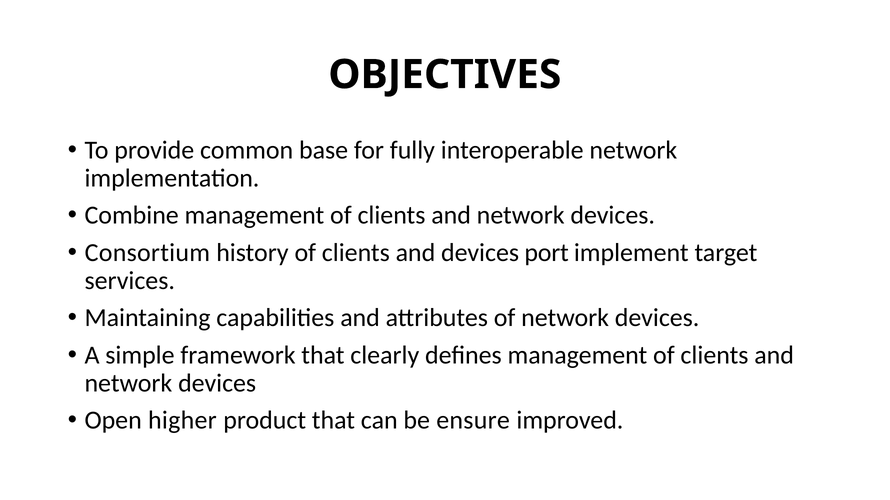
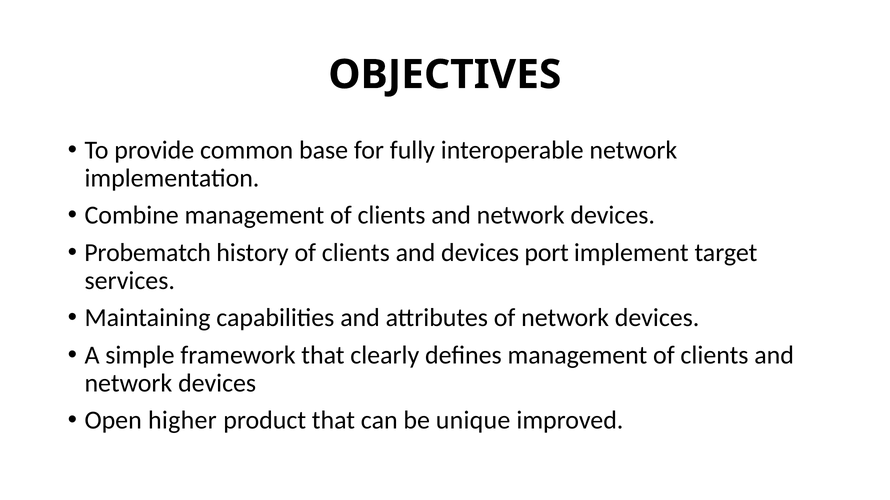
Consortium: Consortium -> Probematch
ensure: ensure -> unique
